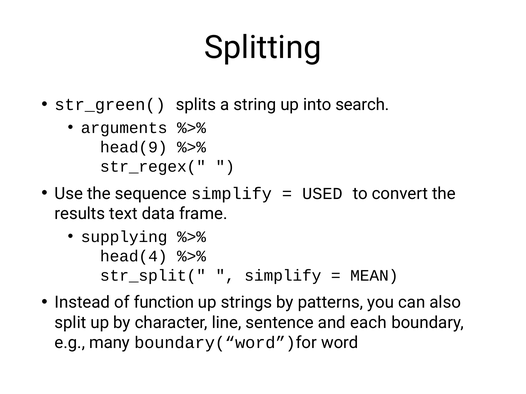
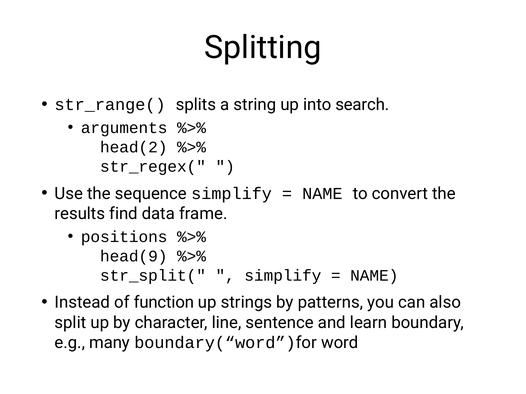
str_green(: str_green( -> str_range(
head(9: head(9 -> head(2
USED at (322, 194): USED -> NAME
text: text -> find
supplying: supplying -> positions
head(4: head(4 -> head(9
MEAN at (374, 276): MEAN -> NAME
each: each -> learn
